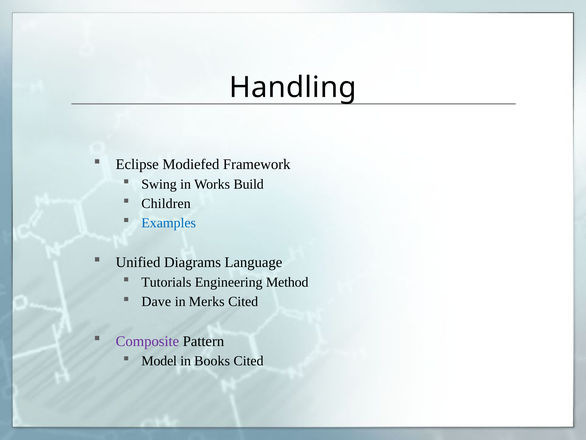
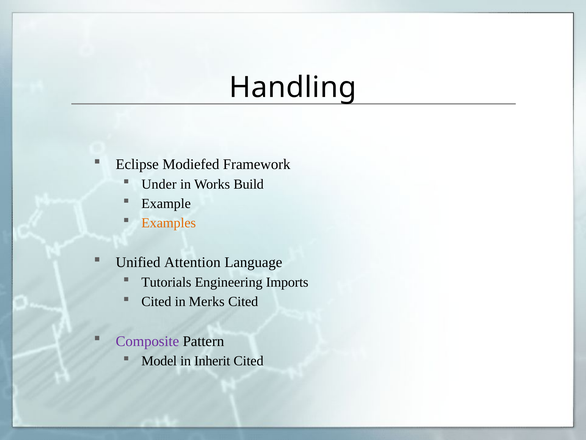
Swing: Swing -> Under
Children: Children -> Example
Examples colour: blue -> orange
Diagrams: Diagrams -> Attention
Method: Method -> Imports
Dave at (156, 301): Dave -> Cited
Books: Books -> Inherit
